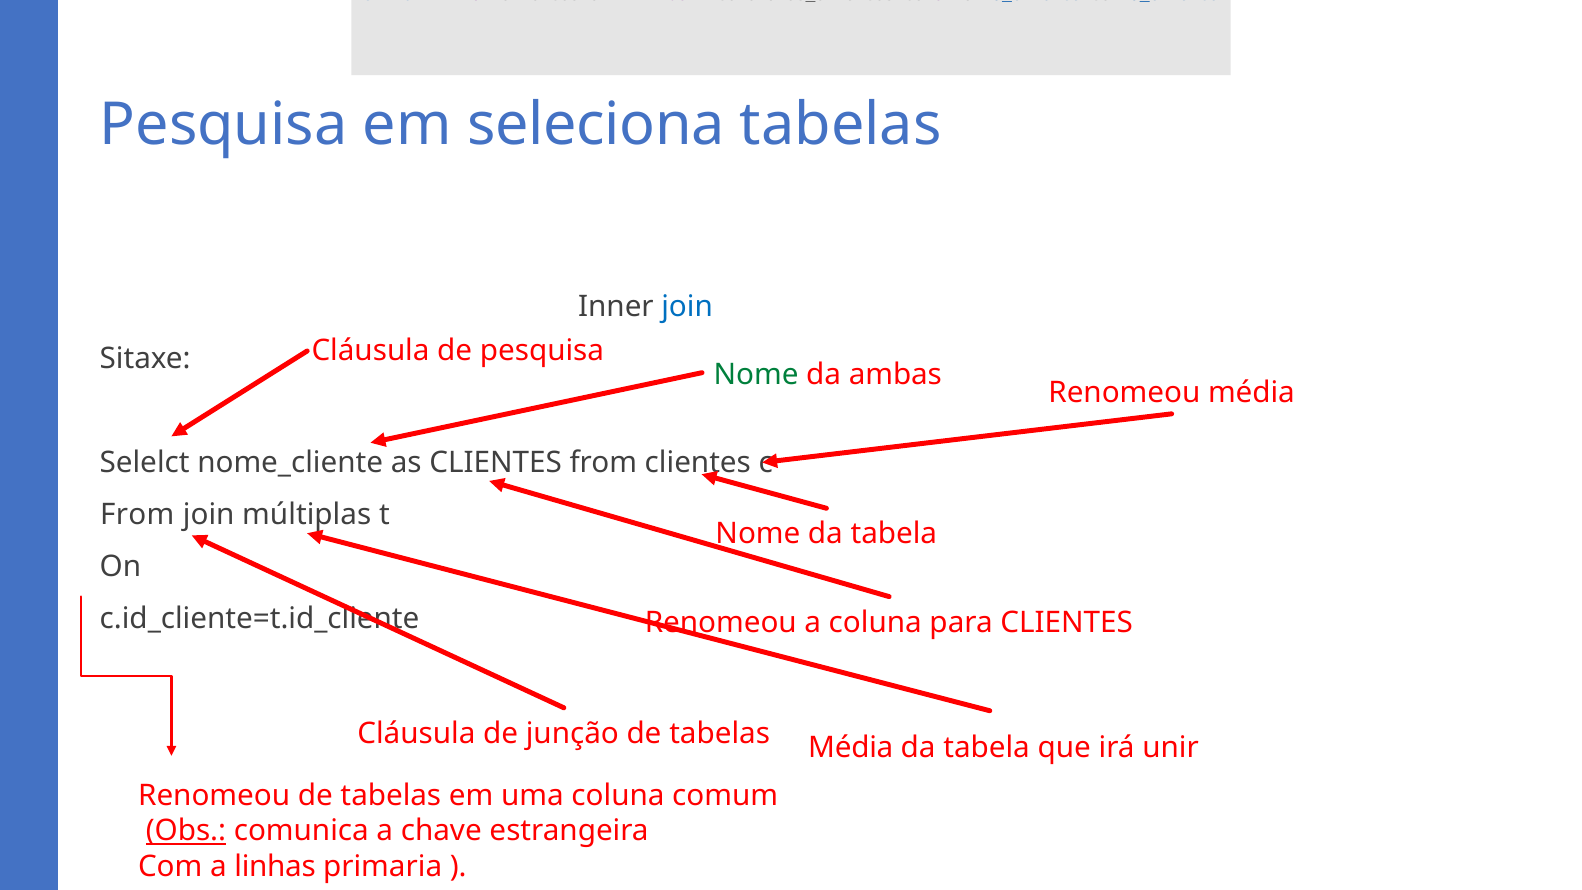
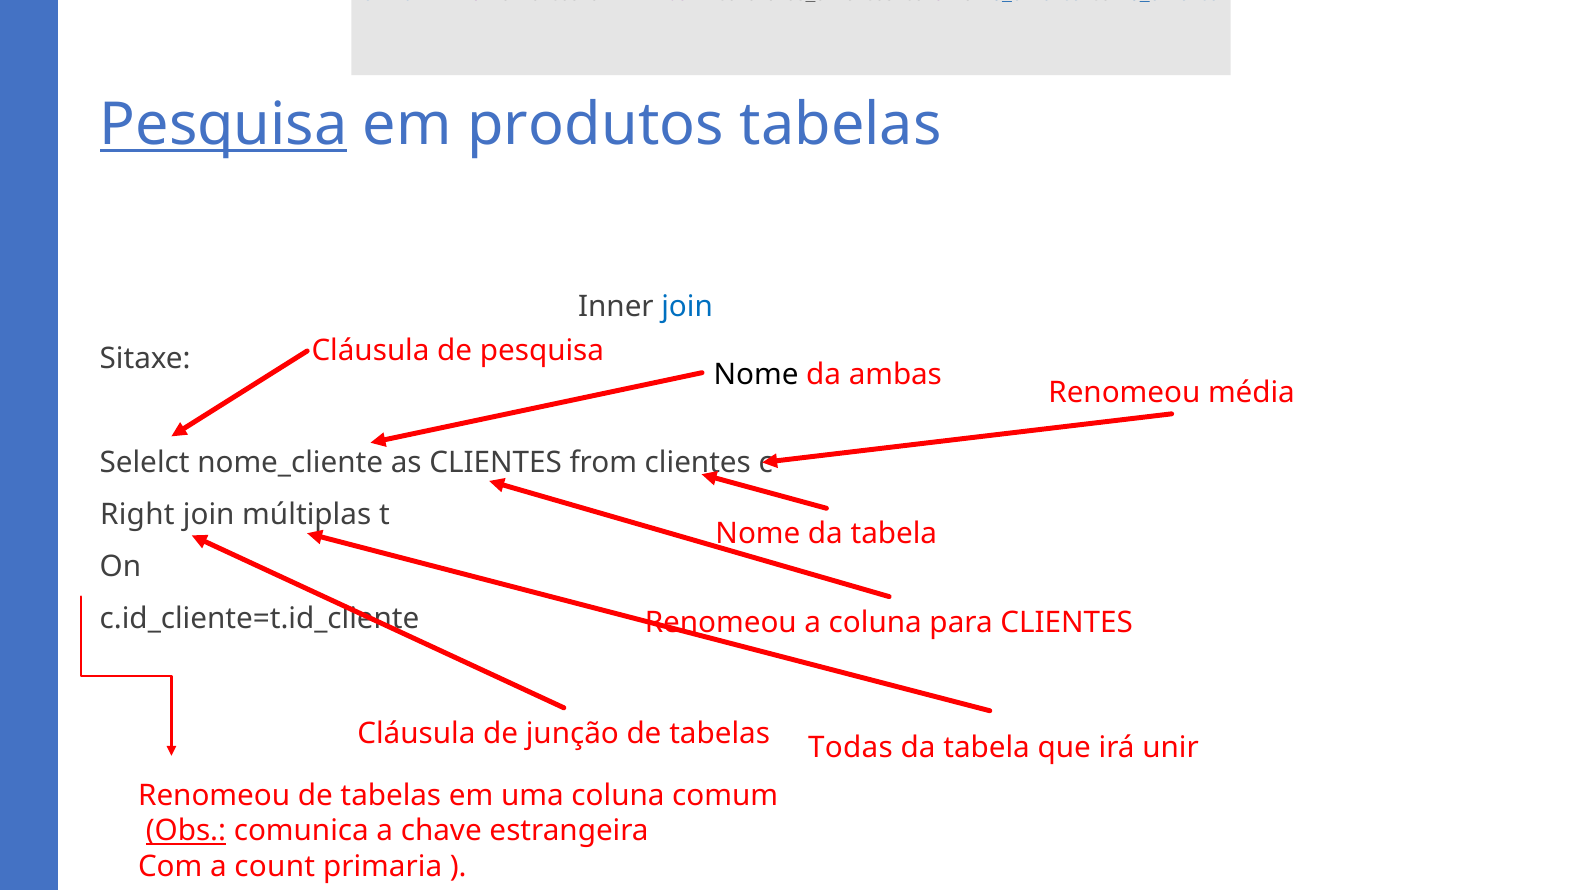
Pesquisa at (224, 125) underline: none -> present
seleciona: seleciona -> produtos
Nome at (756, 375) colour: green -> black
From at (137, 515): From -> Right
tabelas Média: Média -> Todas
linhas: linhas -> count
